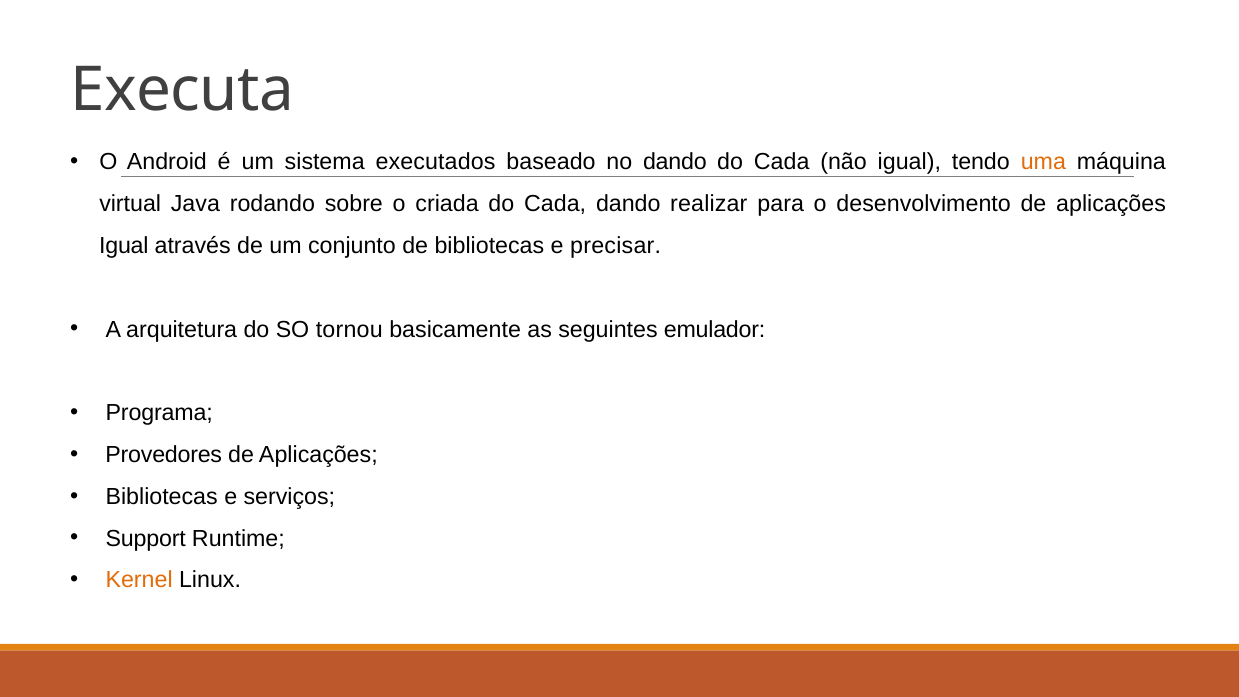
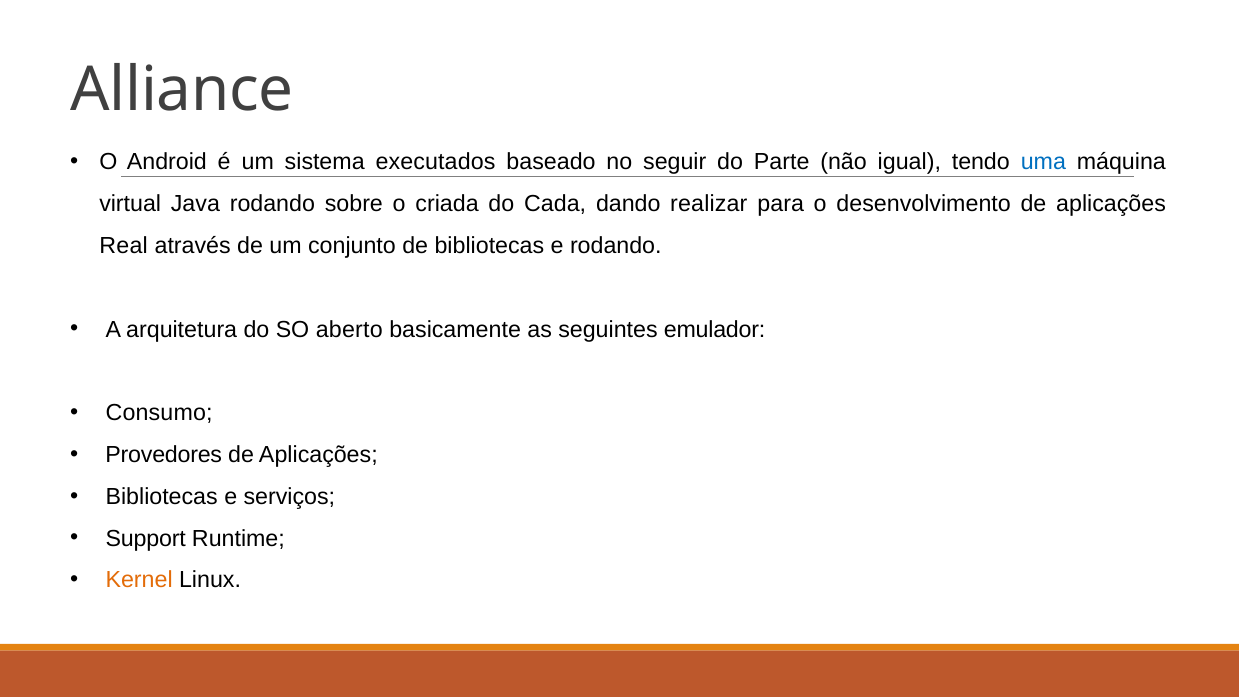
Executa: Executa -> Alliance
no dando: dando -> seguir
Cada at (782, 162): Cada -> Parte
uma colour: orange -> blue
Igual at (124, 246): Igual -> Real
e precisar: precisar -> rodando
tornou: tornou -> aberto
Programa: Programa -> Consumo
